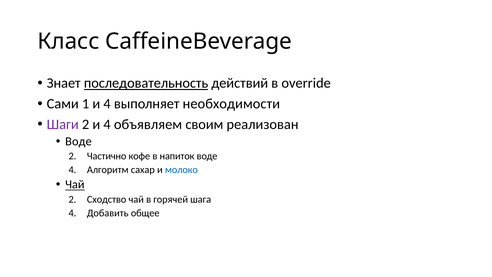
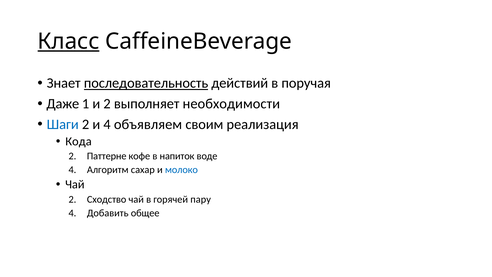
Класс underline: none -> present
override: override -> поручая
Сами: Сами -> Даже
1 и 4: 4 -> 2
Шаги colour: purple -> blue
реализован: реализован -> реализация
Воде at (79, 141): Воде -> Кода
Частично: Частично -> Паттерне
Чай at (75, 184) underline: present -> none
шага: шага -> пару
